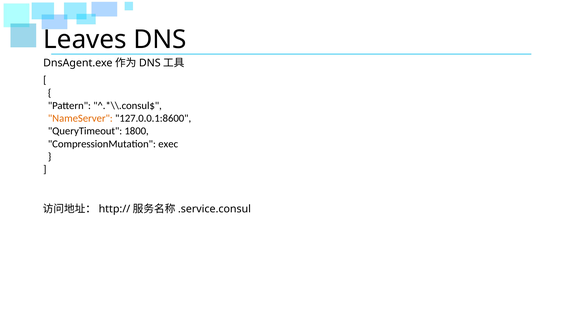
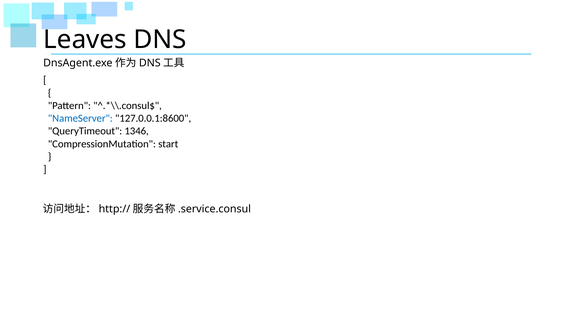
NameServer colour: orange -> blue
1800: 1800 -> 1346
exec: exec -> start
